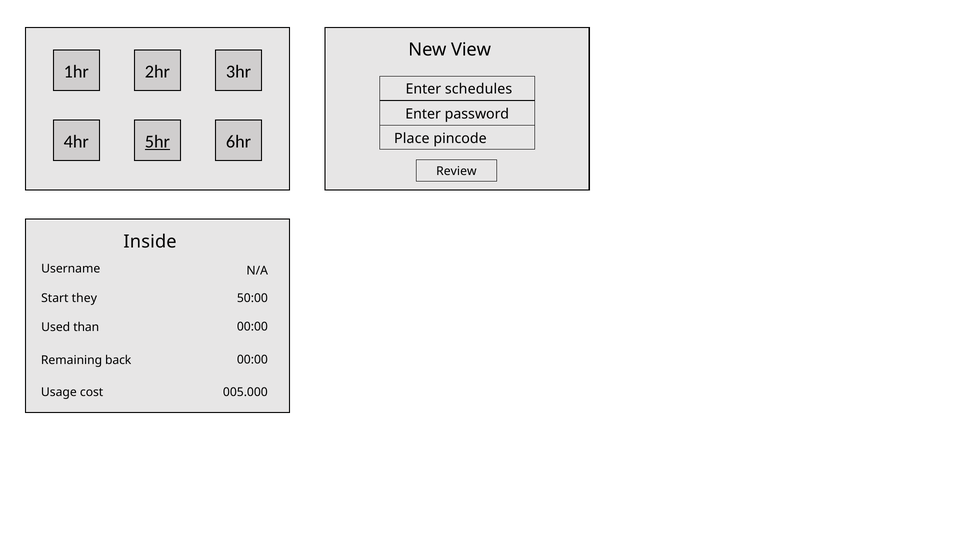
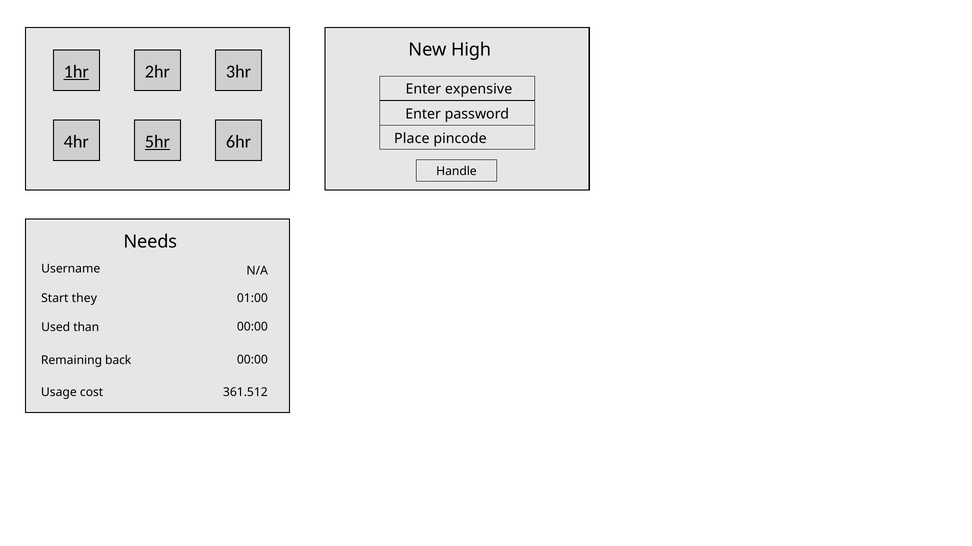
View: View -> High
1hr underline: none -> present
schedules: schedules -> expensive
Review: Review -> Handle
Inside: Inside -> Needs
50:00: 50:00 -> 01:00
005.000: 005.000 -> 361.512
